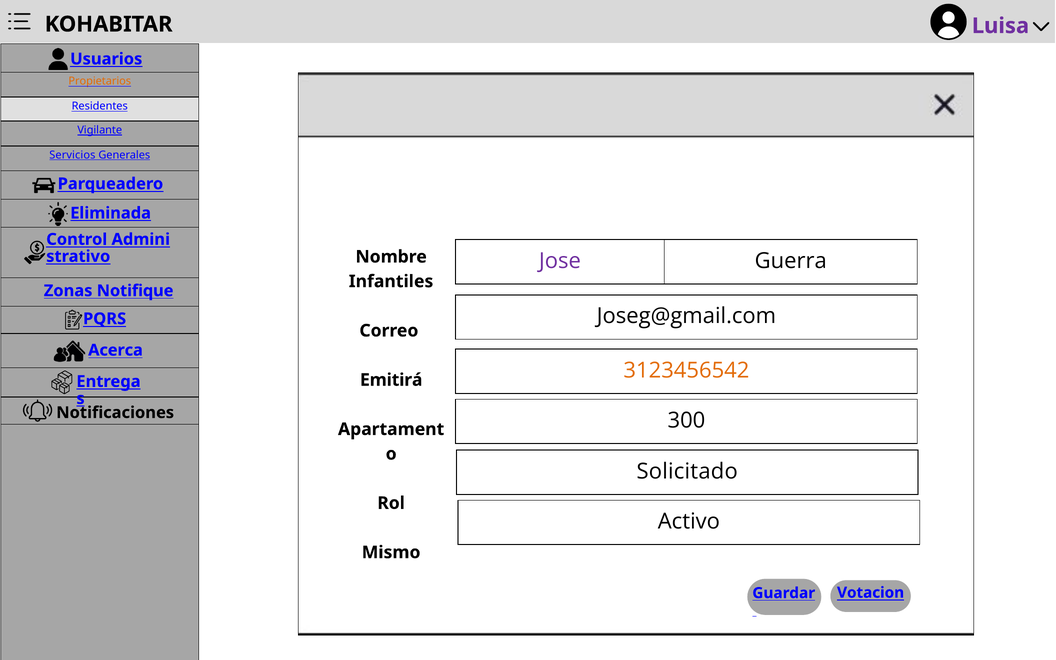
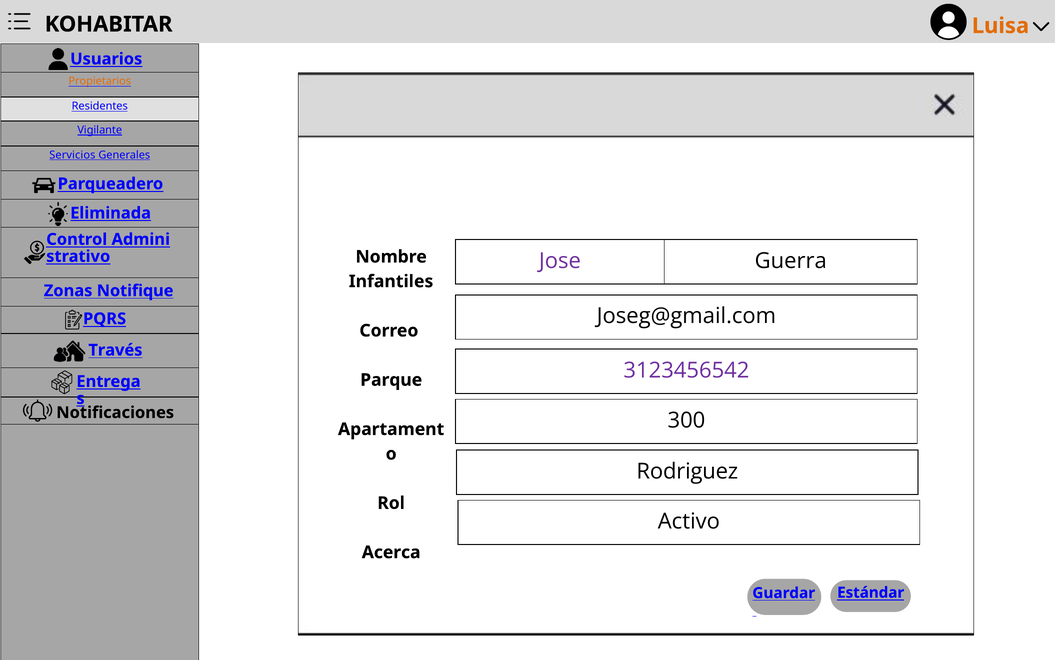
Luisa colour: purple -> orange
Acerca: Acerca -> Través
3123456542 colour: orange -> purple
Emitirá: Emitirá -> Parque
Solicitado: Solicitado -> Rodriguez
Mismo: Mismo -> Acerca
Votacion: Votacion -> Estándar
